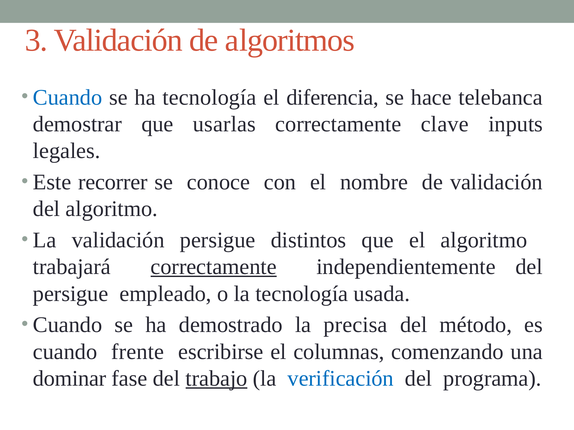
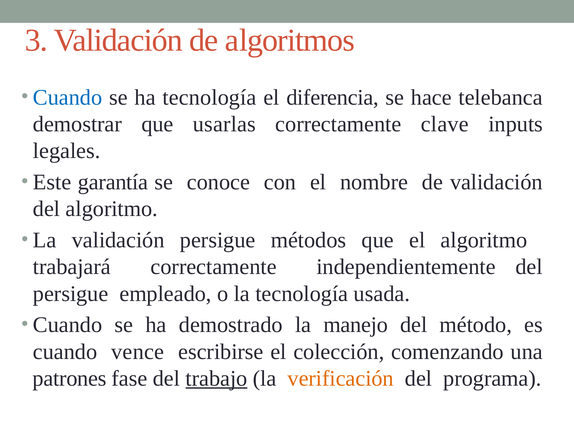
recorrer: recorrer -> garantía
distintos: distintos -> métodos
correctamente at (214, 267) underline: present -> none
precisa: precisa -> manejo
frente: frente -> vence
columnas: columnas -> colección
dominar: dominar -> patrones
verificación colour: blue -> orange
